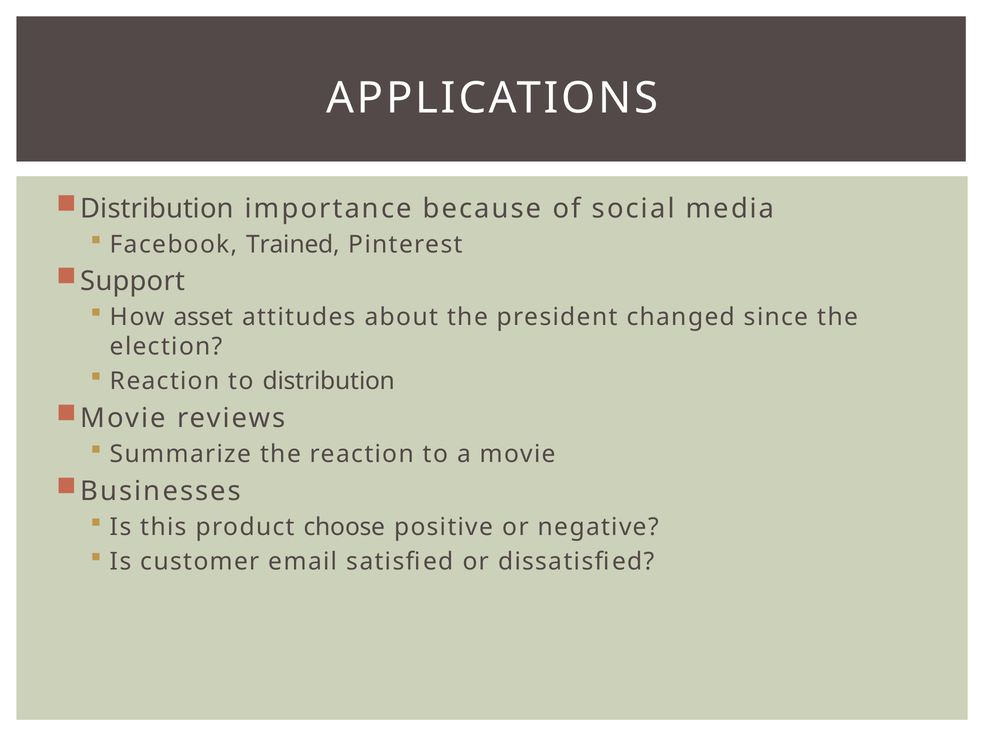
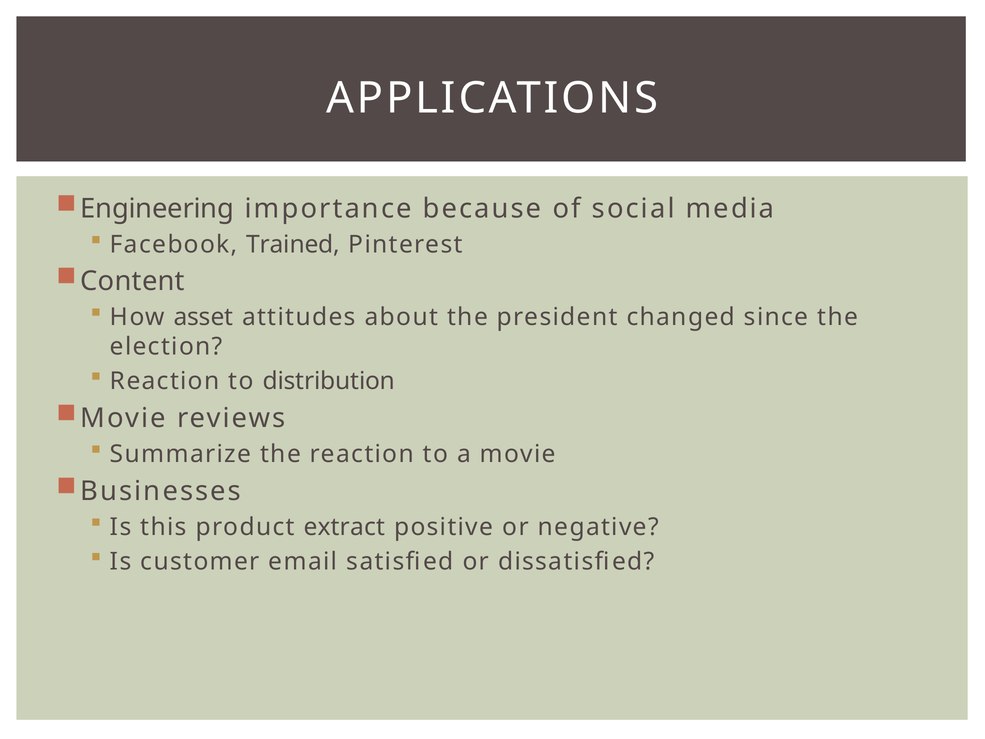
Distribution at (157, 208): Distribution -> Engineering
Support: Support -> Content
choose: choose -> extract
